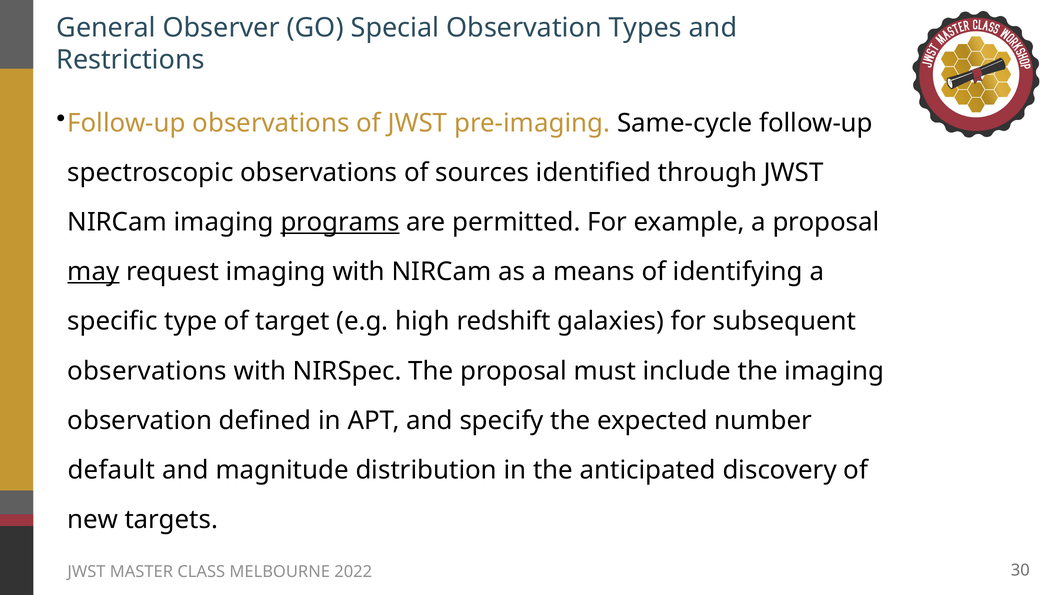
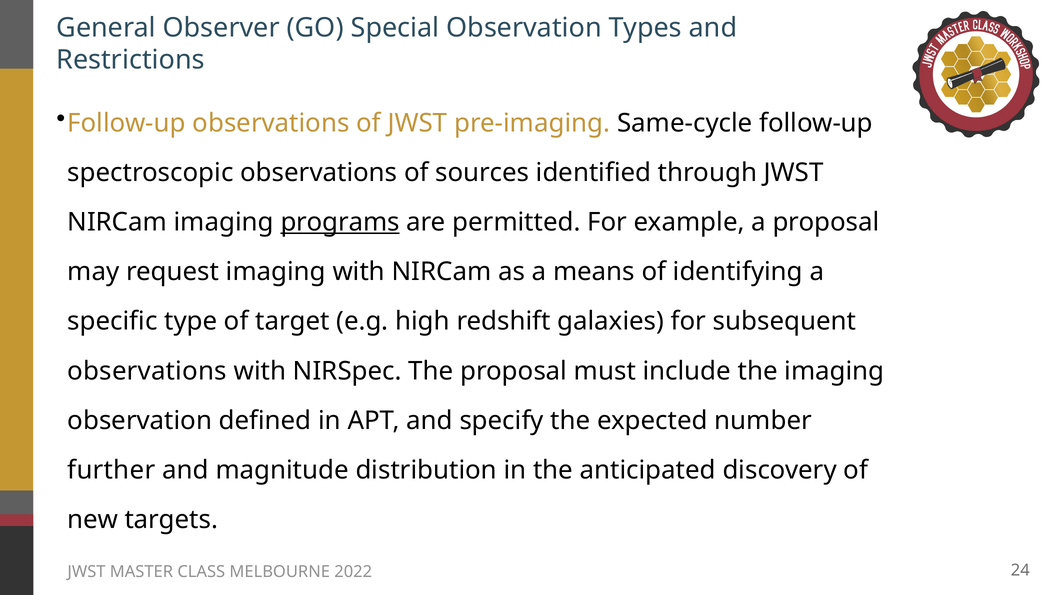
may underline: present -> none
default: default -> further
30: 30 -> 24
